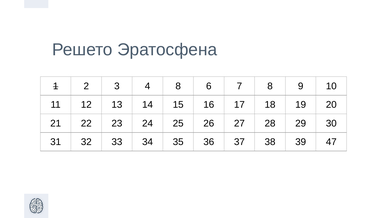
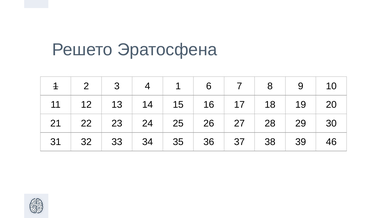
4 8: 8 -> 1
47: 47 -> 46
